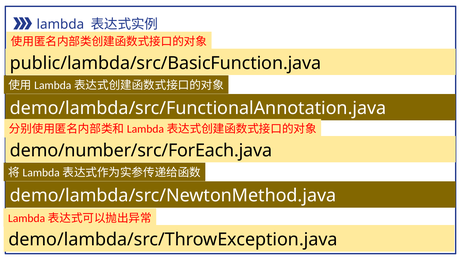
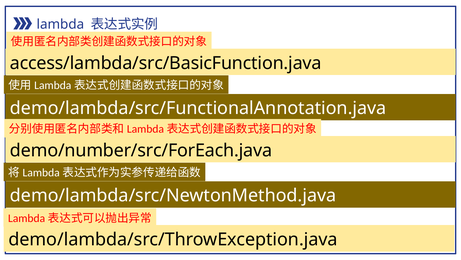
public/lambda/src/BasicFunction.java: public/lambda/src/BasicFunction.java -> access/lambda/src/BasicFunction.java
